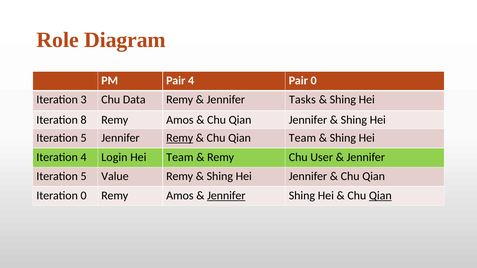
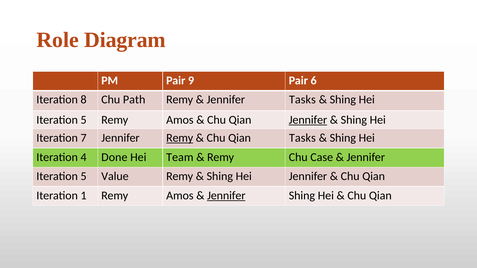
Pair 4: 4 -> 9
Pair 0: 0 -> 6
3: 3 -> 8
Data: Data -> Path
8 at (84, 120): 8 -> 5
Jennifer at (308, 120) underline: none -> present
5 at (84, 138): 5 -> 7
Qian Team: Team -> Tasks
Login: Login -> Done
User: User -> Case
Iteration 0: 0 -> 1
Qian at (380, 196) underline: present -> none
